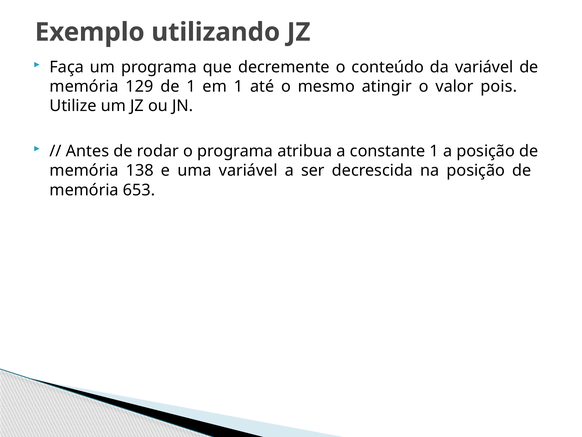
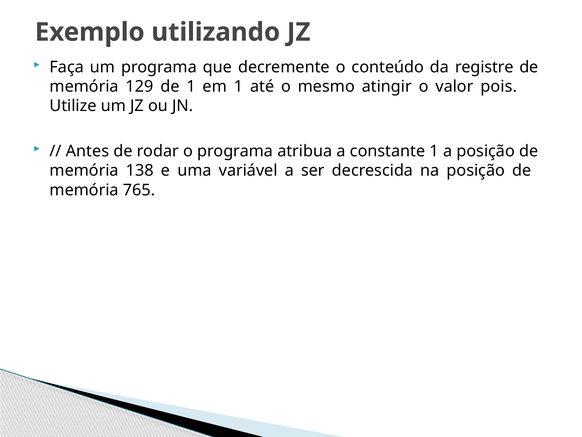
da variável: variável -> registre
653: 653 -> 765
